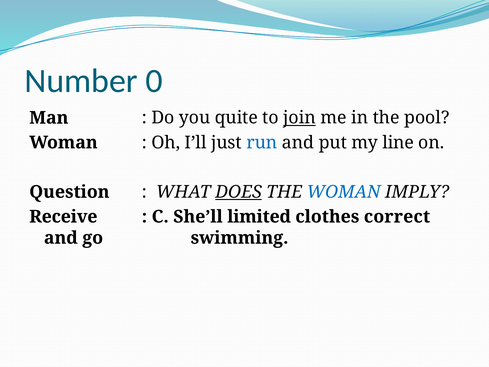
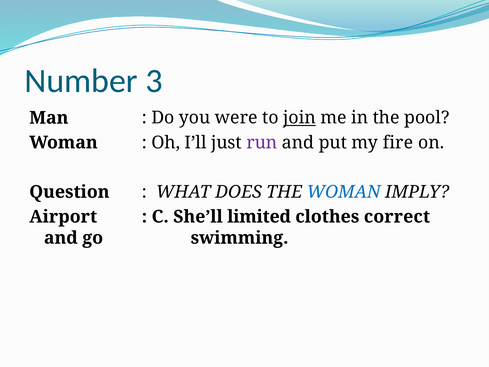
0: 0 -> 3
quite: quite -> were
run colour: blue -> purple
line: line -> fire
DOES underline: present -> none
Receive: Receive -> Airport
